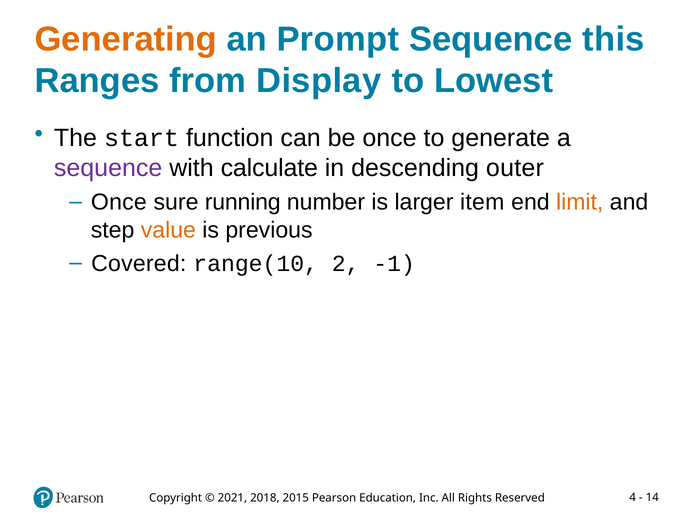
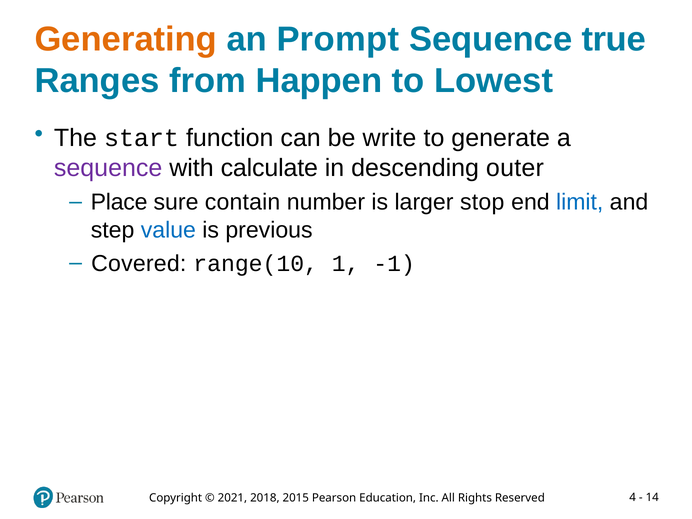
this: this -> true
Display: Display -> Happen
be once: once -> write
Once at (119, 202): Once -> Place
running: running -> contain
item: item -> stop
limit colour: orange -> blue
value colour: orange -> blue
2: 2 -> 1
